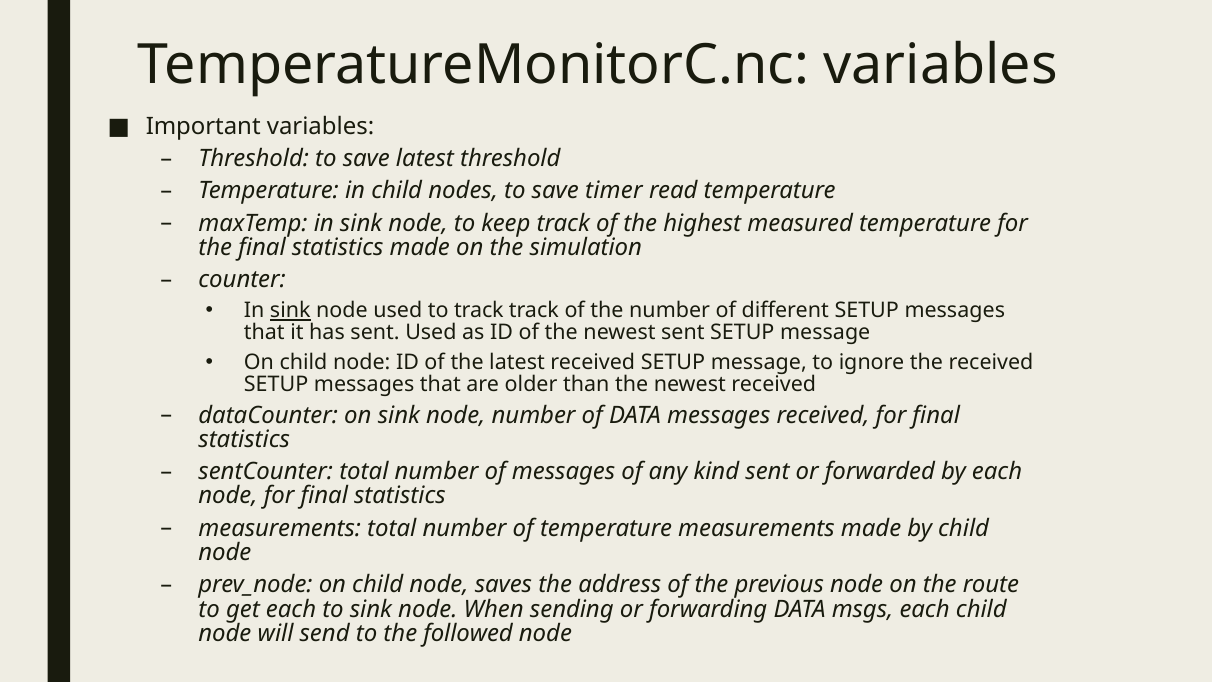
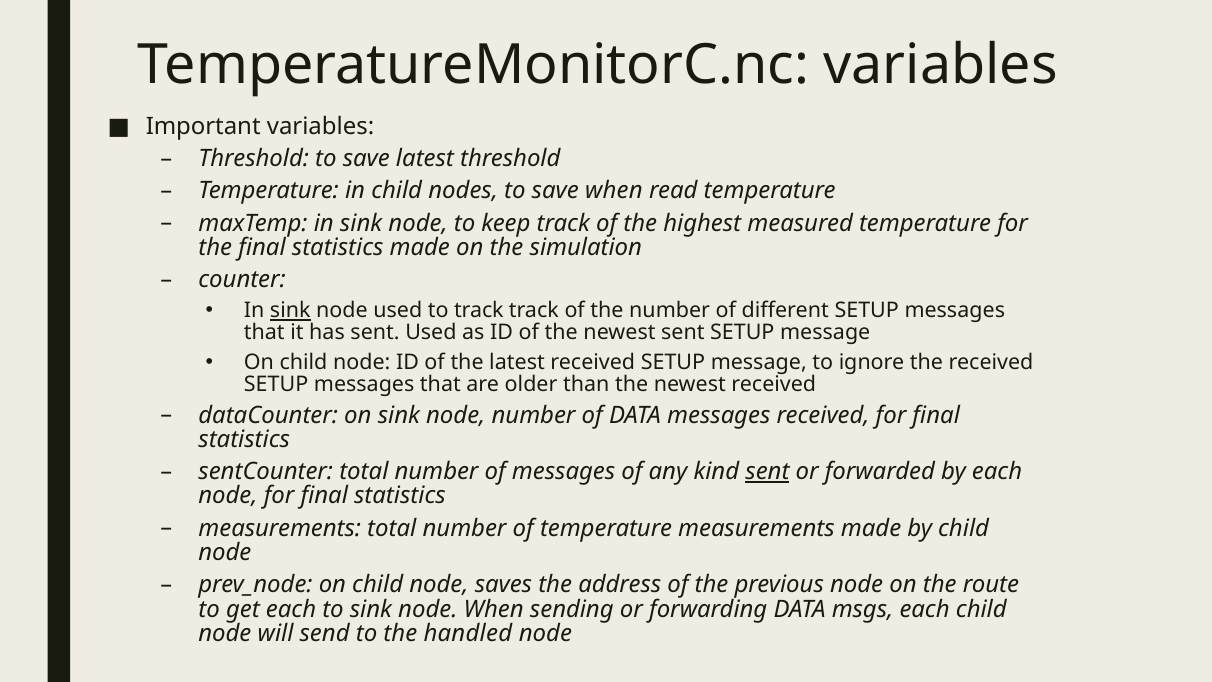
save timer: timer -> when
sent at (767, 472) underline: none -> present
followed: followed -> handled
